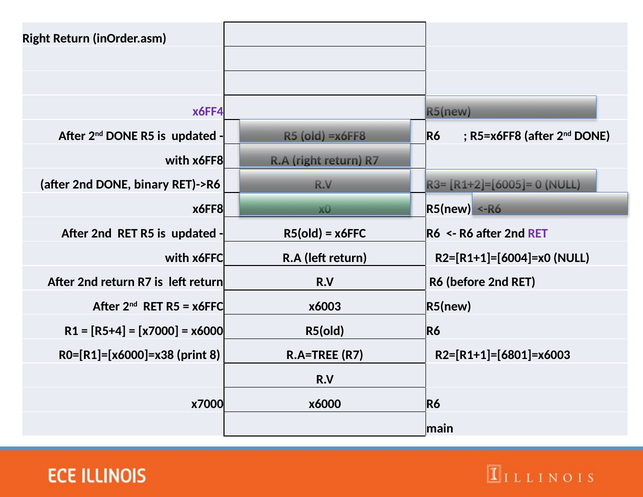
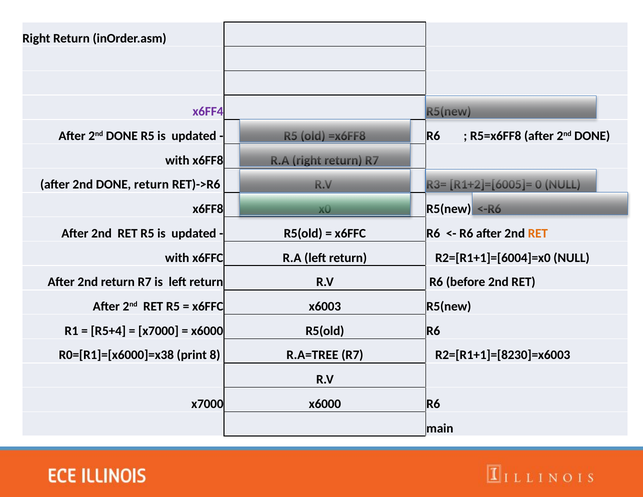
DONE binary: binary -> return
RET at (538, 233) colour: purple -> orange
R2=[R1+1]=[6801]=x6003: R2=[R1+1]=[6801]=x6003 -> R2=[R1+1]=[8230]=x6003
